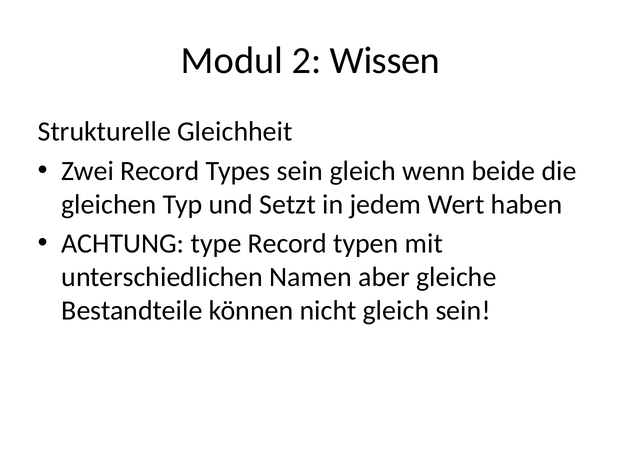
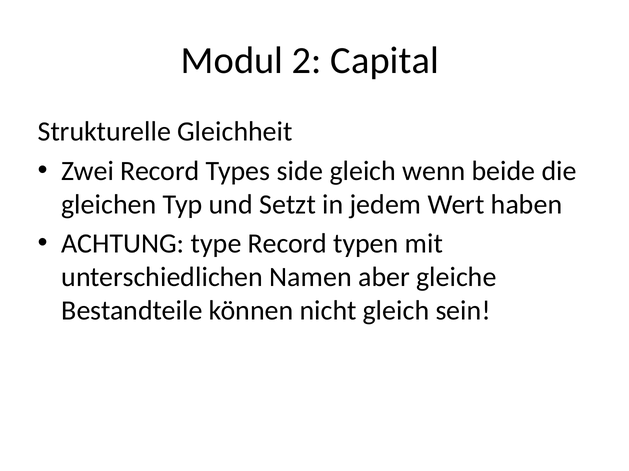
Wissen: Wissen -> Capital
Types sein: sein -> side
